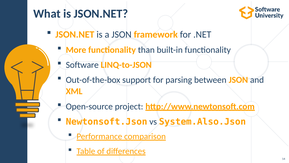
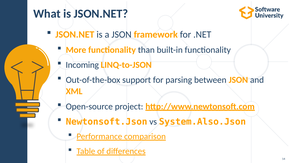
Software: Software -> Incoming
